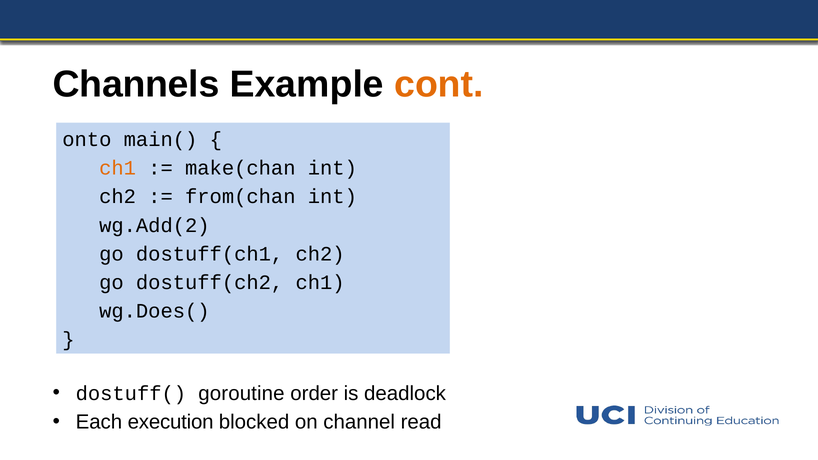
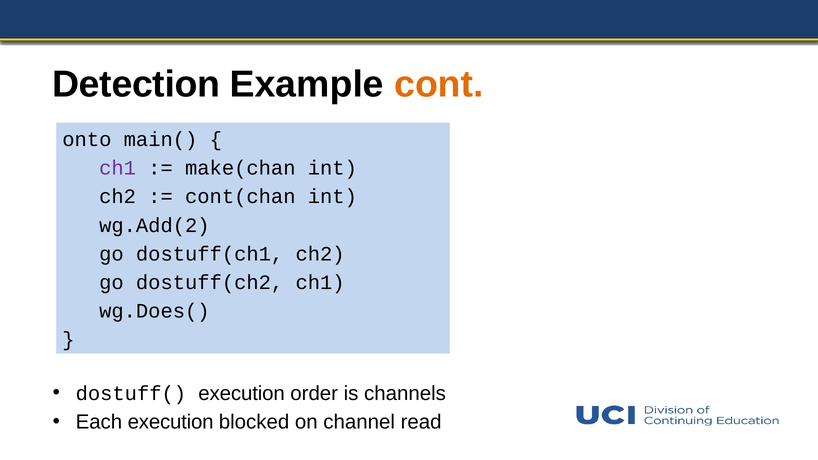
Channels: Channels -> Detection
ch1 at (118, 168) colour: orange -> purple
from(chan: from(chan -> cont(chan
dostuff( goroutine: goroutine -> execution
deadlock: deadlock -> channels
